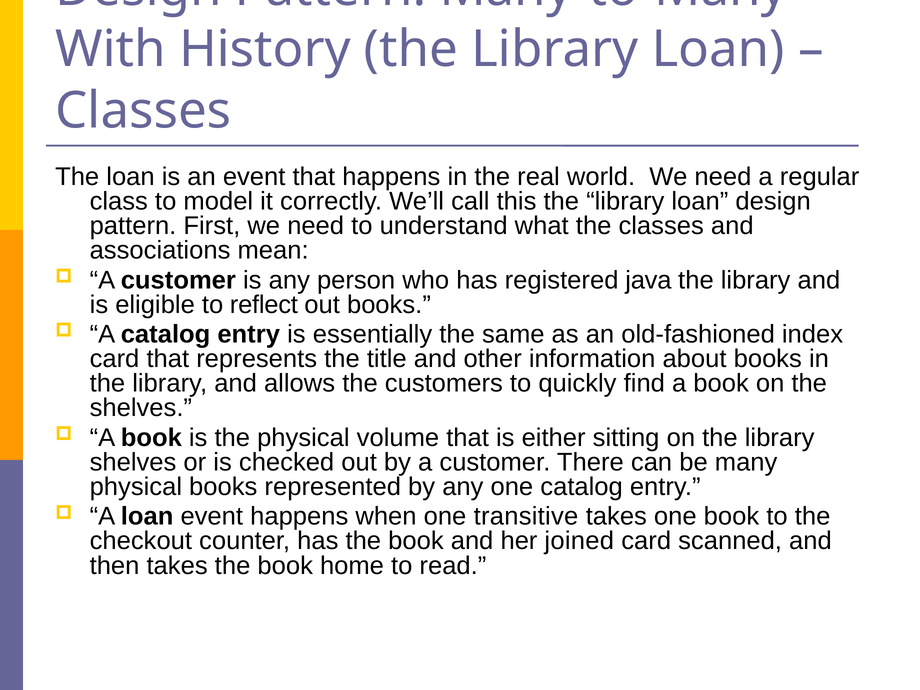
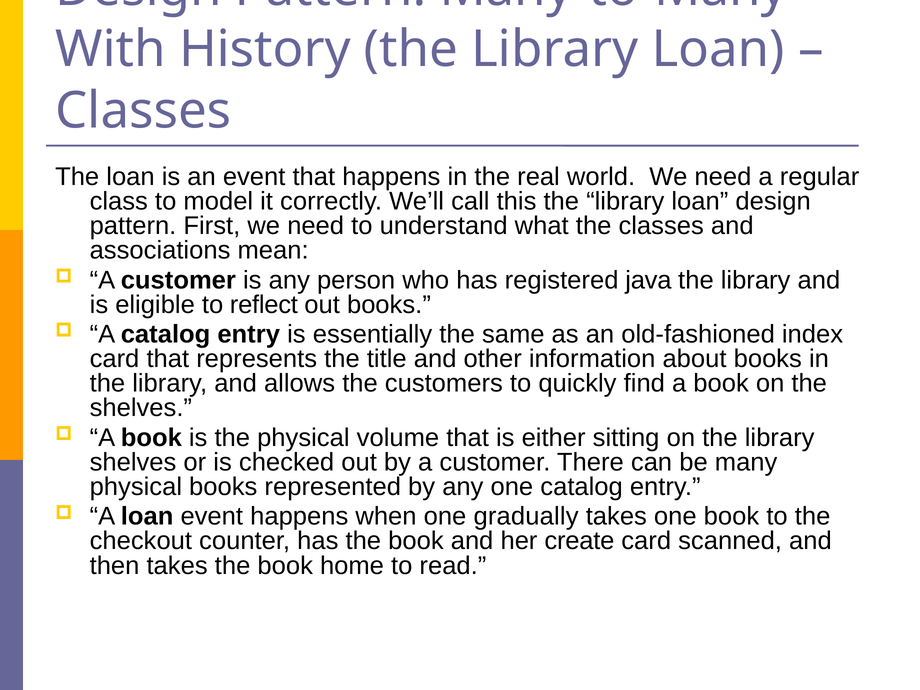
transitive: transitive -> gradually
joined: joined -> create
